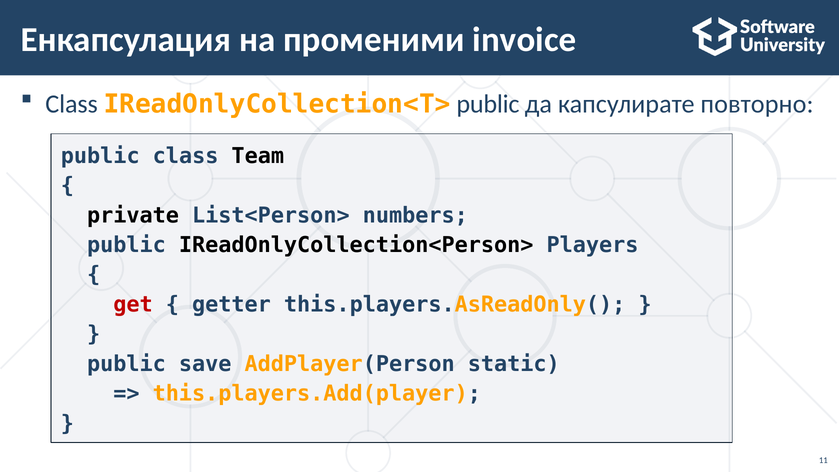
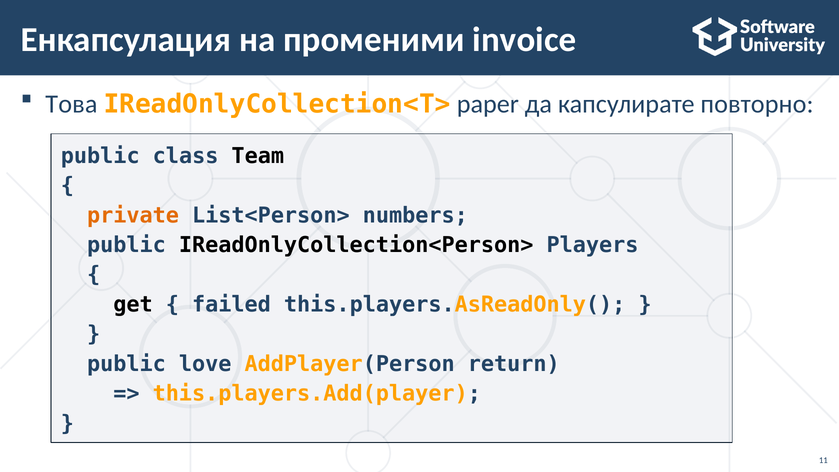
Class at (72, 104): Class -> Това
IReadOnlyCollection<T> public: public -> paper
private colour: black -> orange
get colour: red -> black
getter: getter -> failed
save: save -> love
static: static -> return
